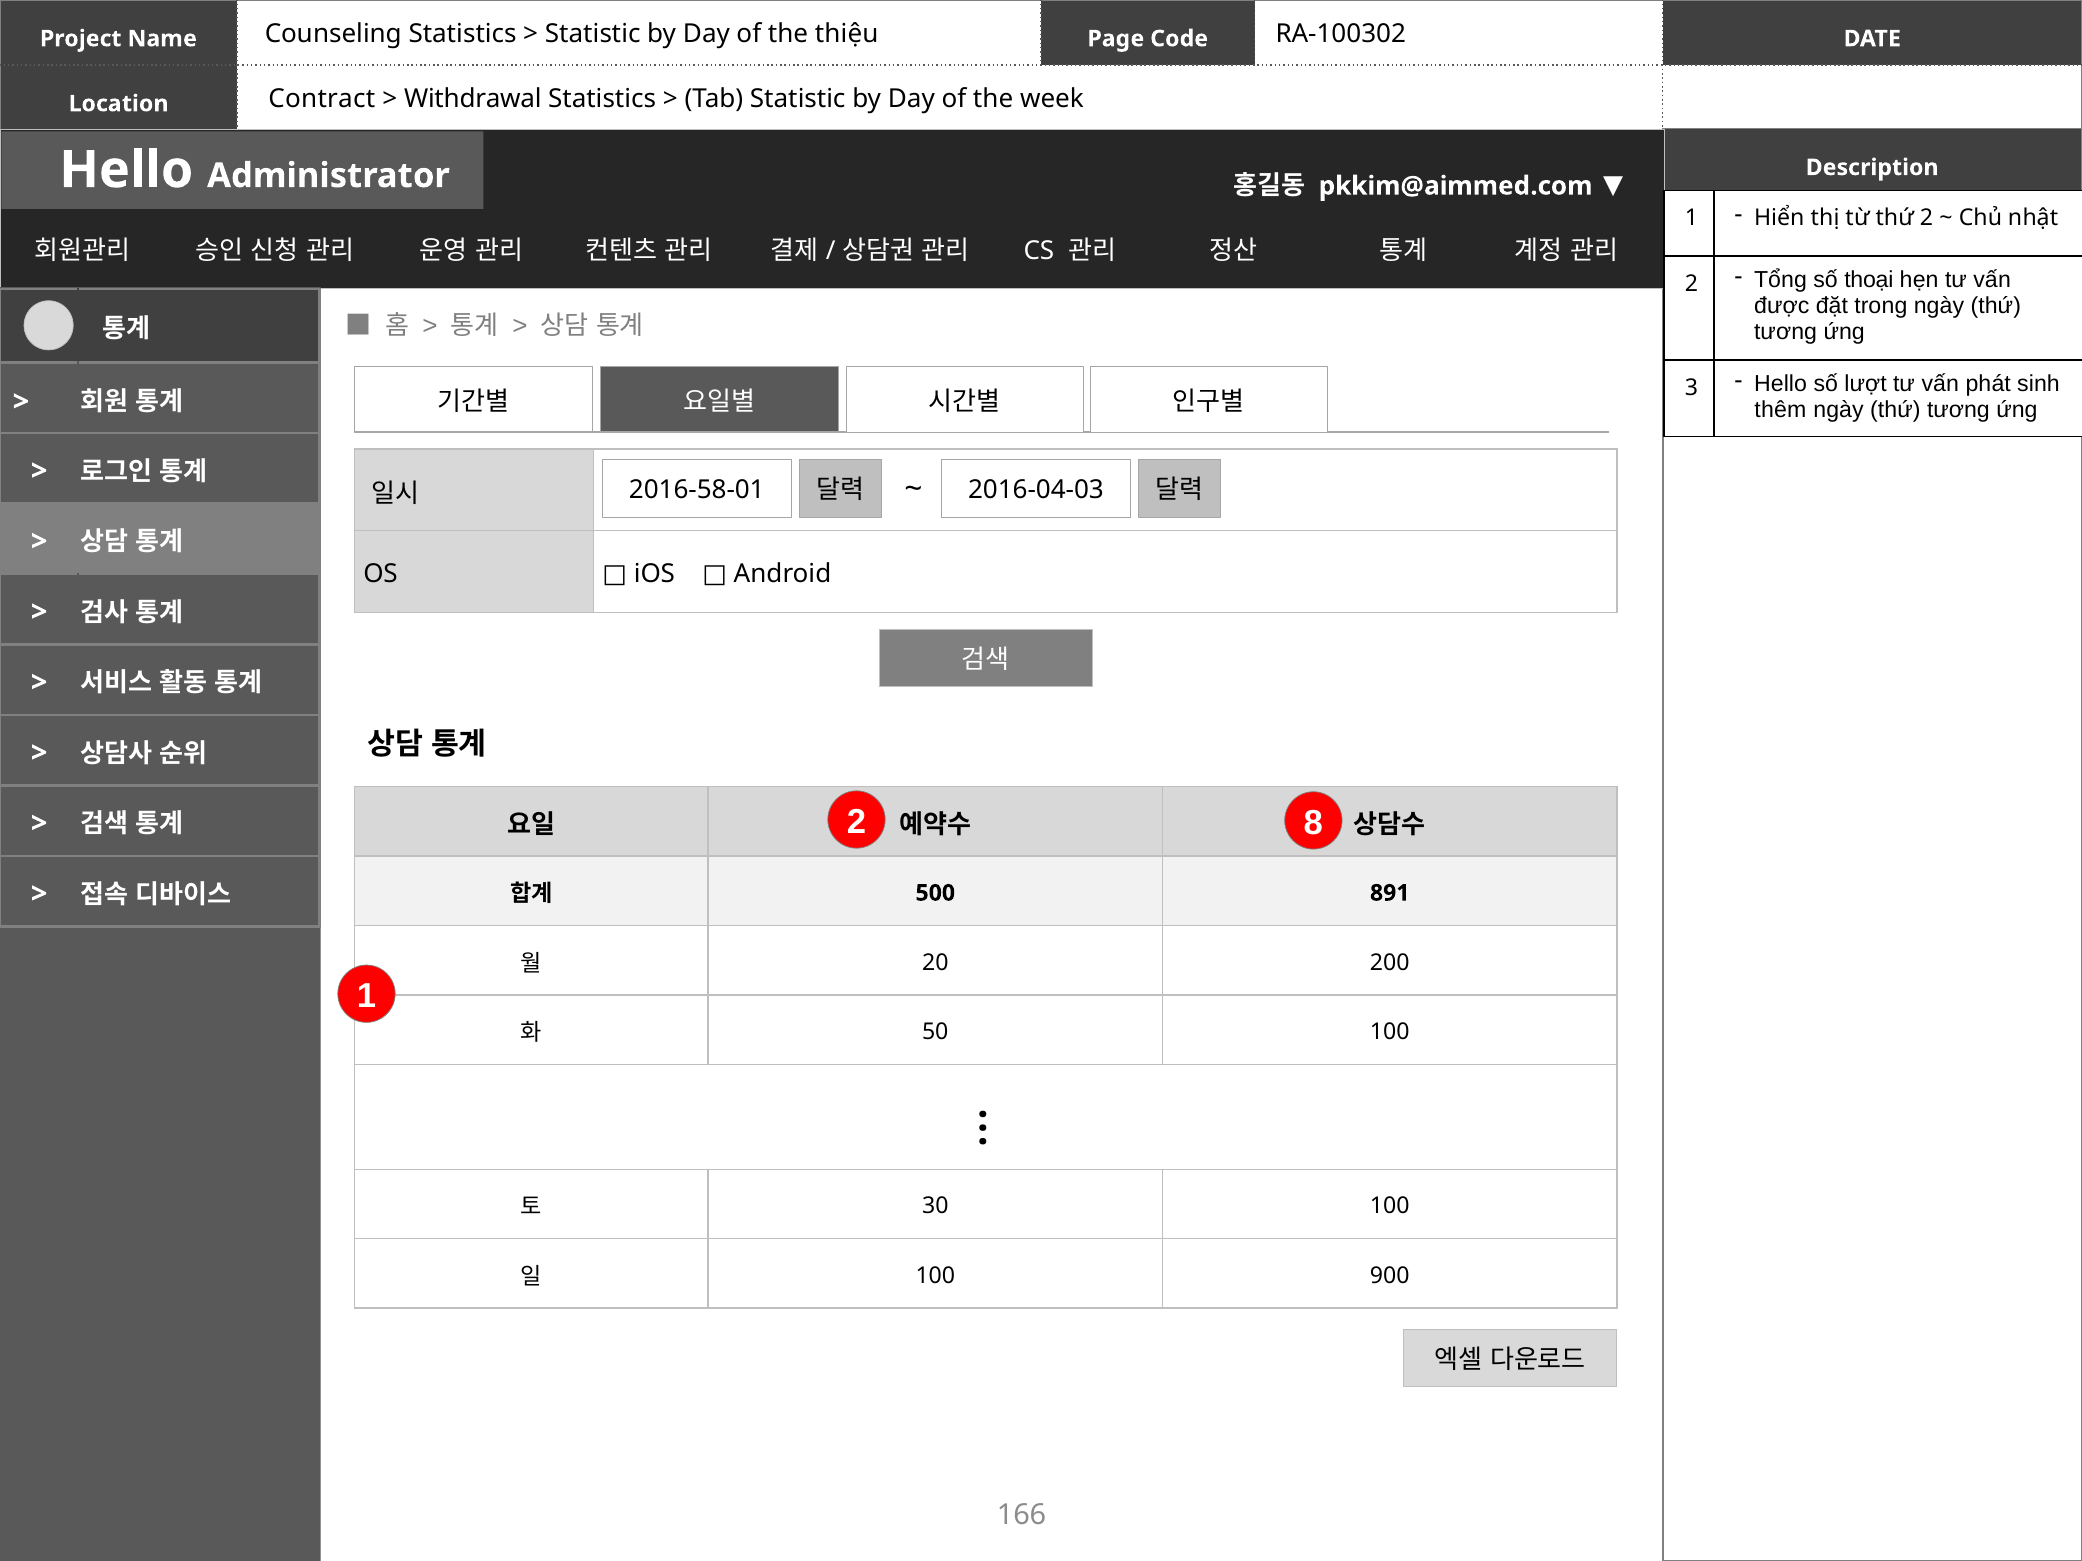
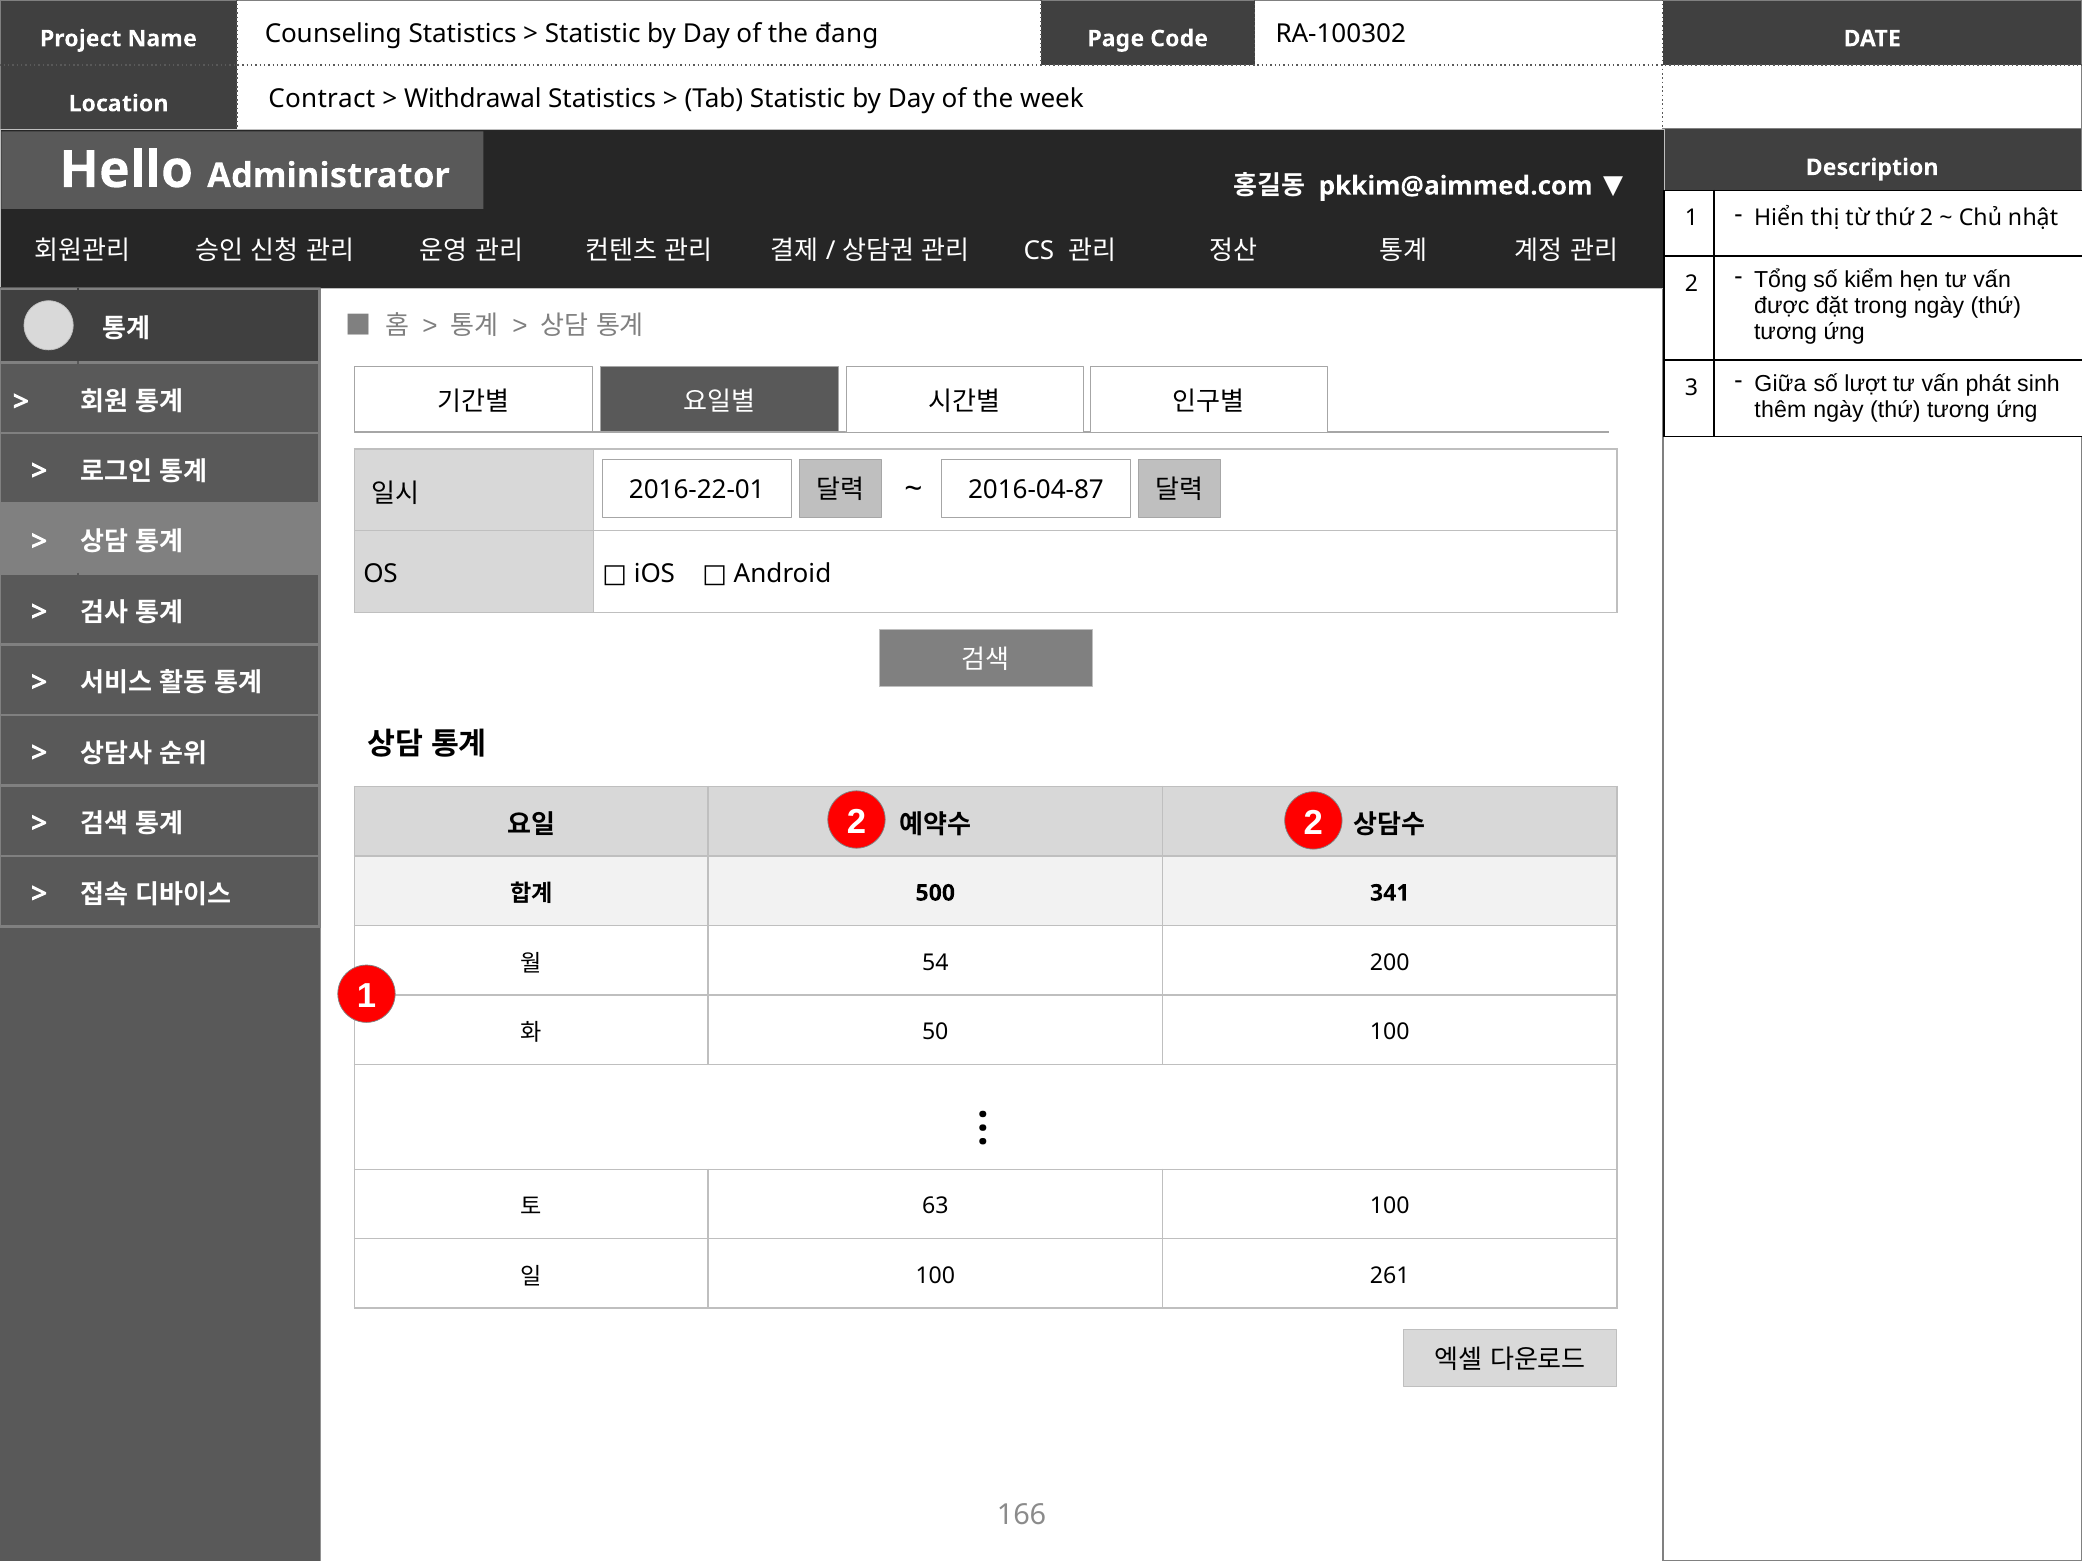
thiệu: thiệu -> đang
thoại: thoại -> kiểm
Hello at (1781, 384): Hello -> Giữa
2016-58-01: 2016-58-01 -> 2016-22-01
2016-04-03: 2016-04-03 -> 2016-04-87
2 8: 8 -> 2
891: 891 -> 341
20: 20 -> 54
30: 30 -> 63
900: 900 -> 261
